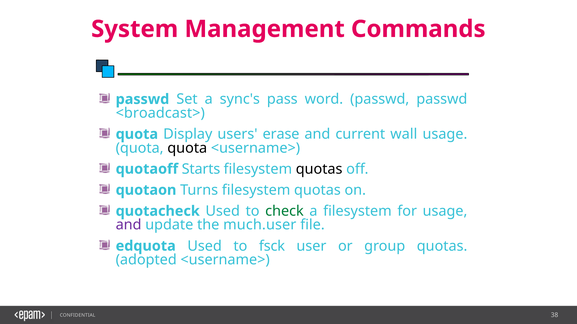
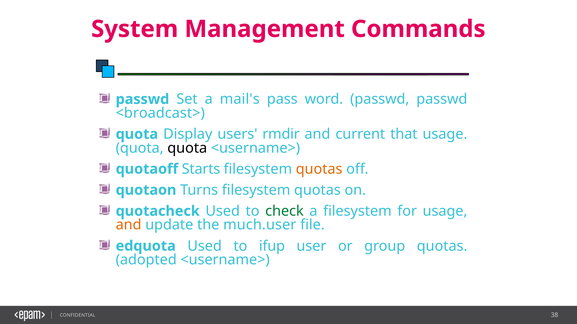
sync's: sync's -> mail's
erase: erase -> rmdir
wall: wall -> that
quotas at (319, 169) colour: black -> orange
and at (129, 225) colour: purple -> orange
fsck: fsck -> ifup
